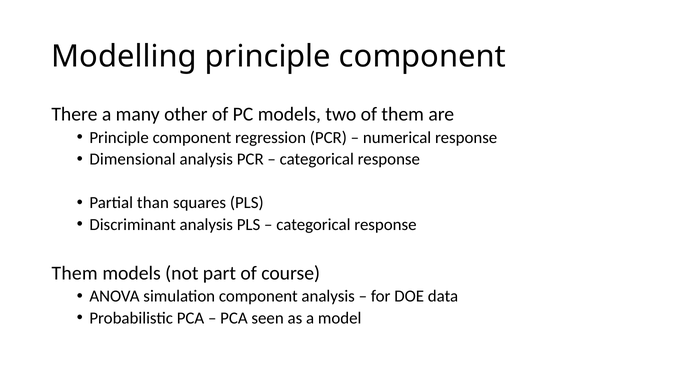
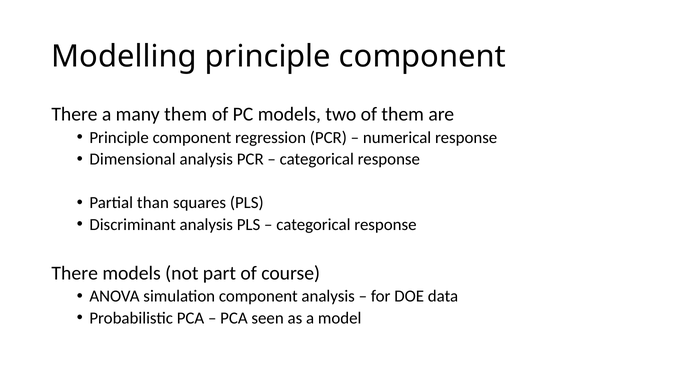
many other: other -> them
Them at (75, 273): Them -> There
